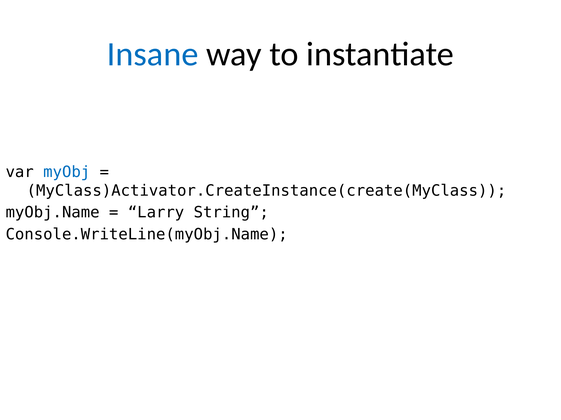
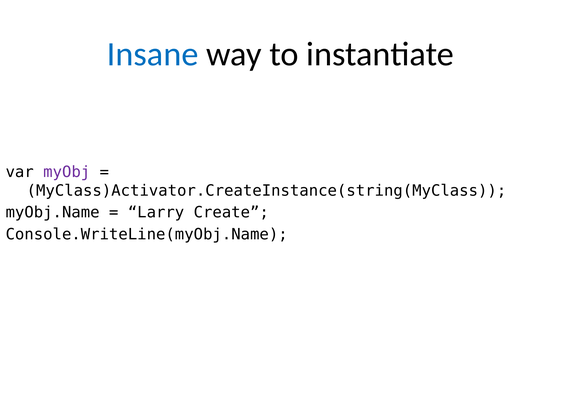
myObj colour: blue -> purple
MyClass)Activator.CreateInstance(create(MyClass: MyClass)Activator.CreateInstance(create(MyClass -> MyClass)Activator.CreateInstance(string(MyClass
String: String -> Create
